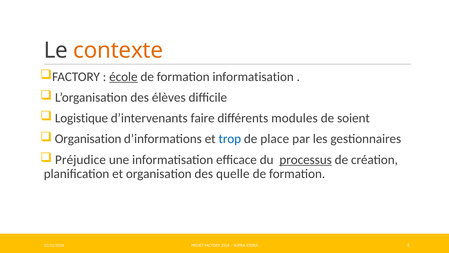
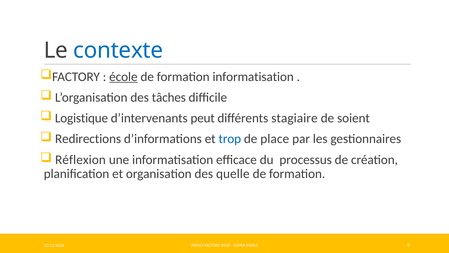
contexte colour: orange -> blue
élèves: élèves -> tâches
faire: faire -> peut
modules: modules -> stagiaire
Organisation at (88, 139): Organisation -> Redirections
Préjudice: Préjudice -> Réflexion
processus underline: present -> none
